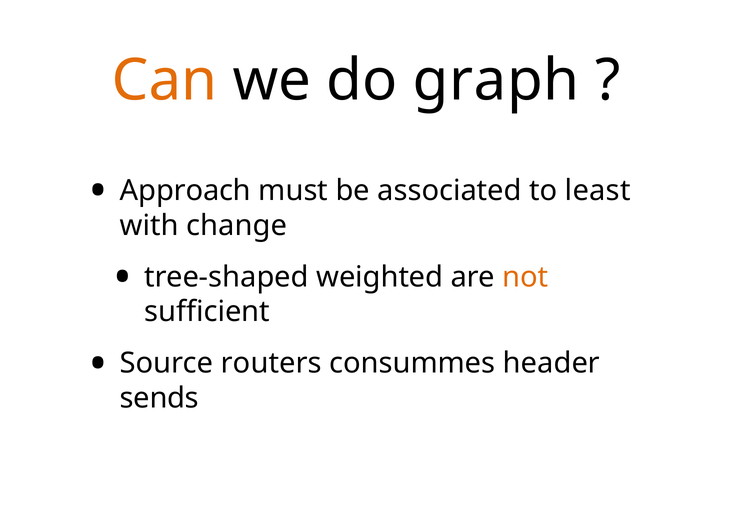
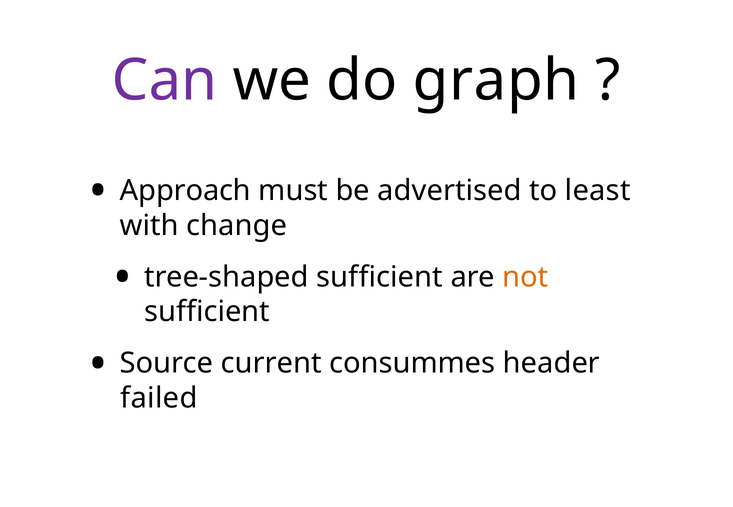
Can colour: orange -> purple
associated: associated -> advertised
tree-shaped weighted: weighted -> sufficient
routers: routers -> current
sends: sends -> failed
